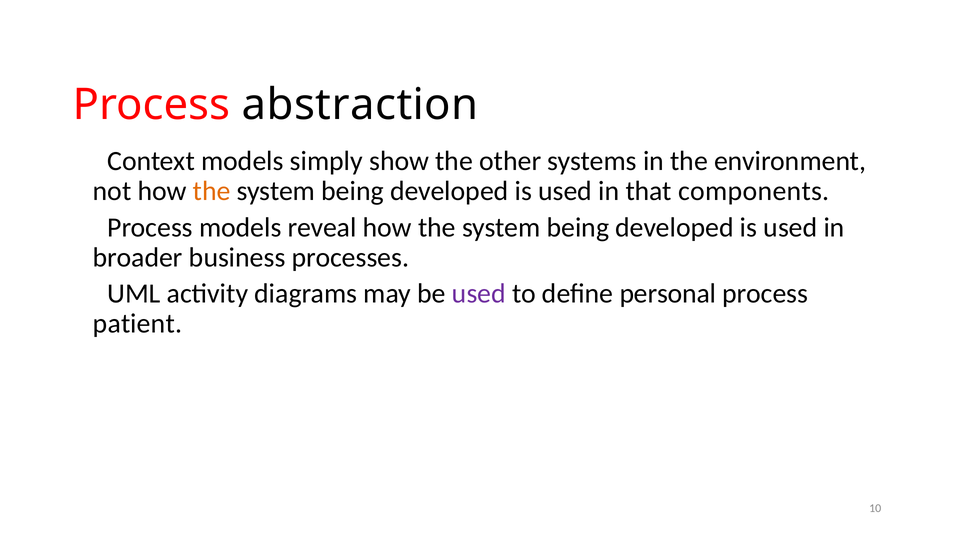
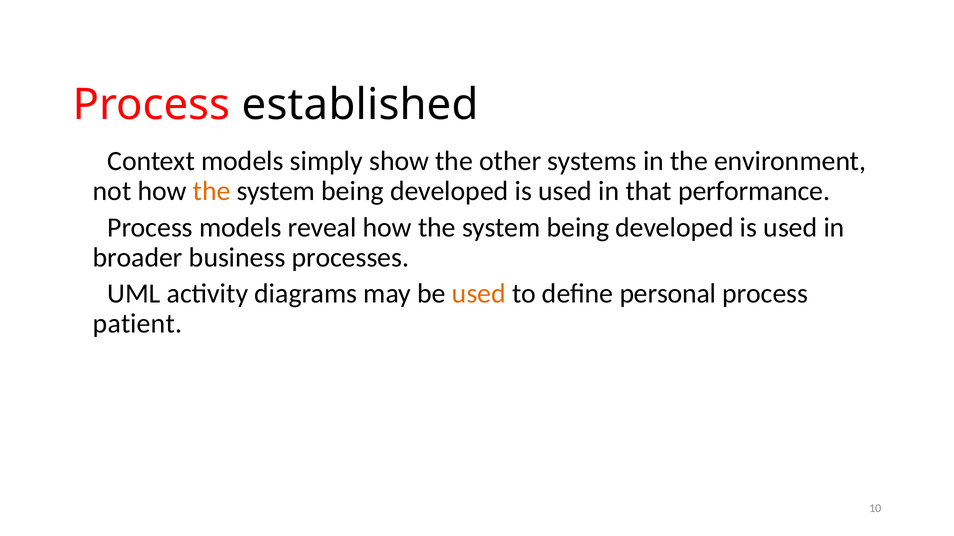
abstraction: abstraction -> established
components: components -> performance
used at (479, 294) colour: purple -> orange
